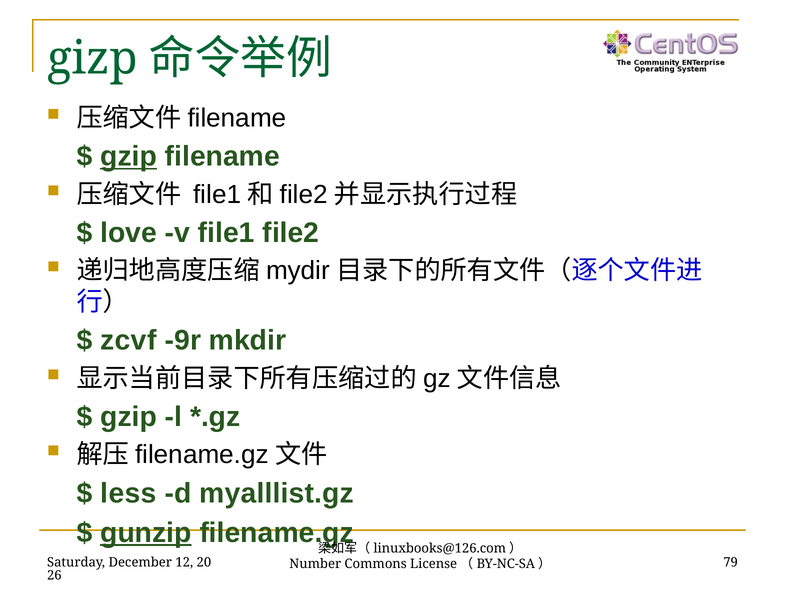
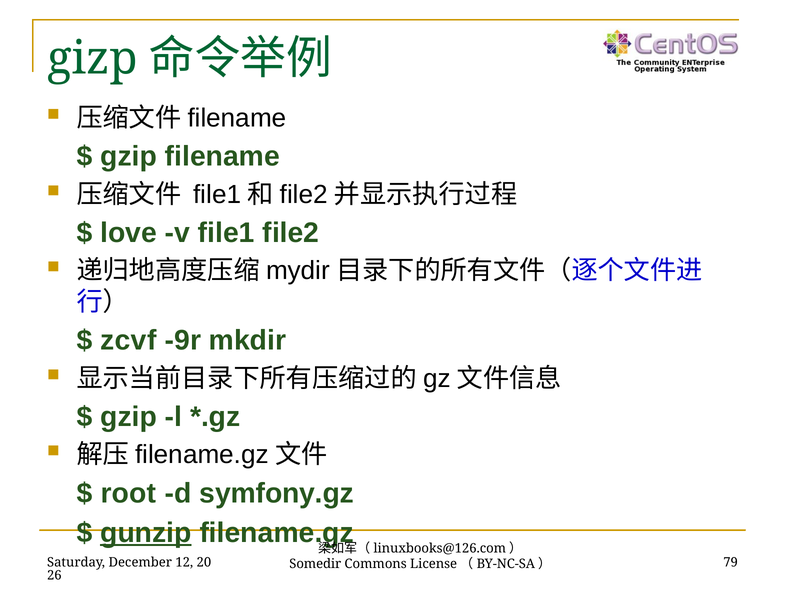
gzip at (129, 157) underline: present -> none
less: less -> root
myalllist.gz: myalllist.gz -> symfony.gz
Number: Number -> Somedir
